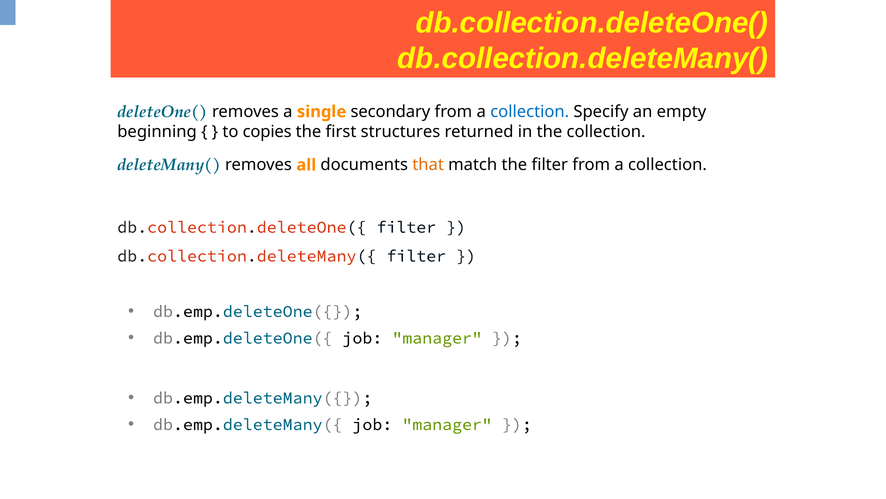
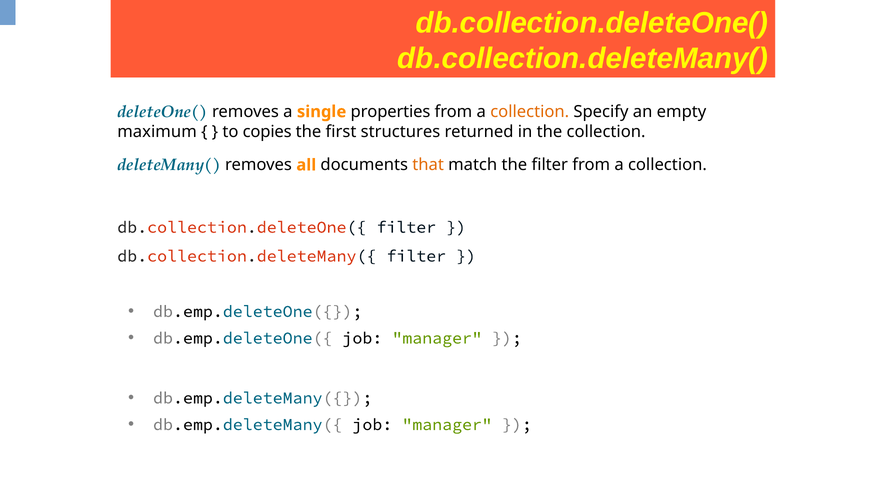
secondary: secondary -> properties
collection at (530, 112) colour: blue -> orange
beginning: beginning -> maximum
